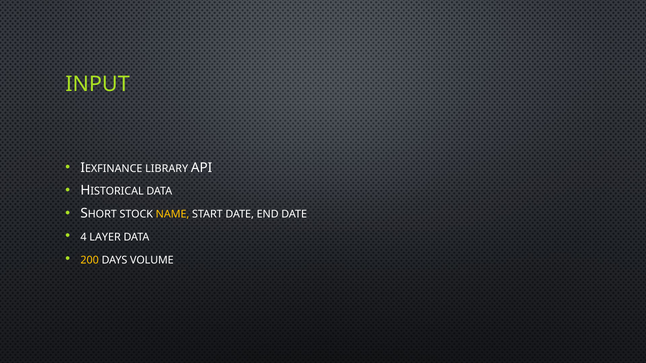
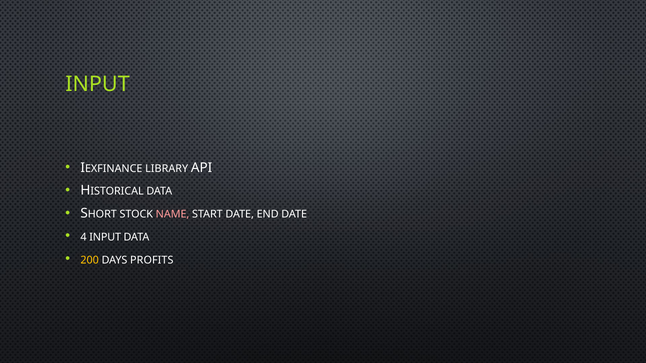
NAME colour: yellow -> pink
4 LAYER: LAYER -> INPUT
VOLUME: VOLUME -> PROFITS
